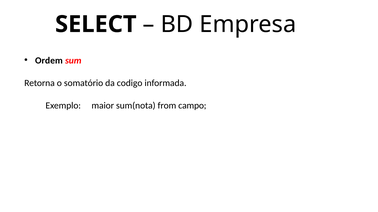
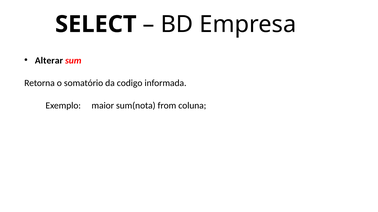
Ordem: Ordem -> Alterar
campo: campo -> coluna
